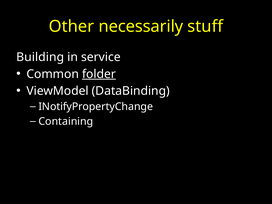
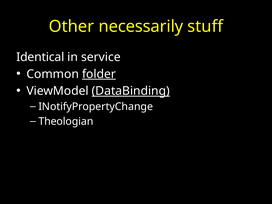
Building: Building -> Identical
DataBinding underline: none -> present
Containing: Containing -> Theologian
